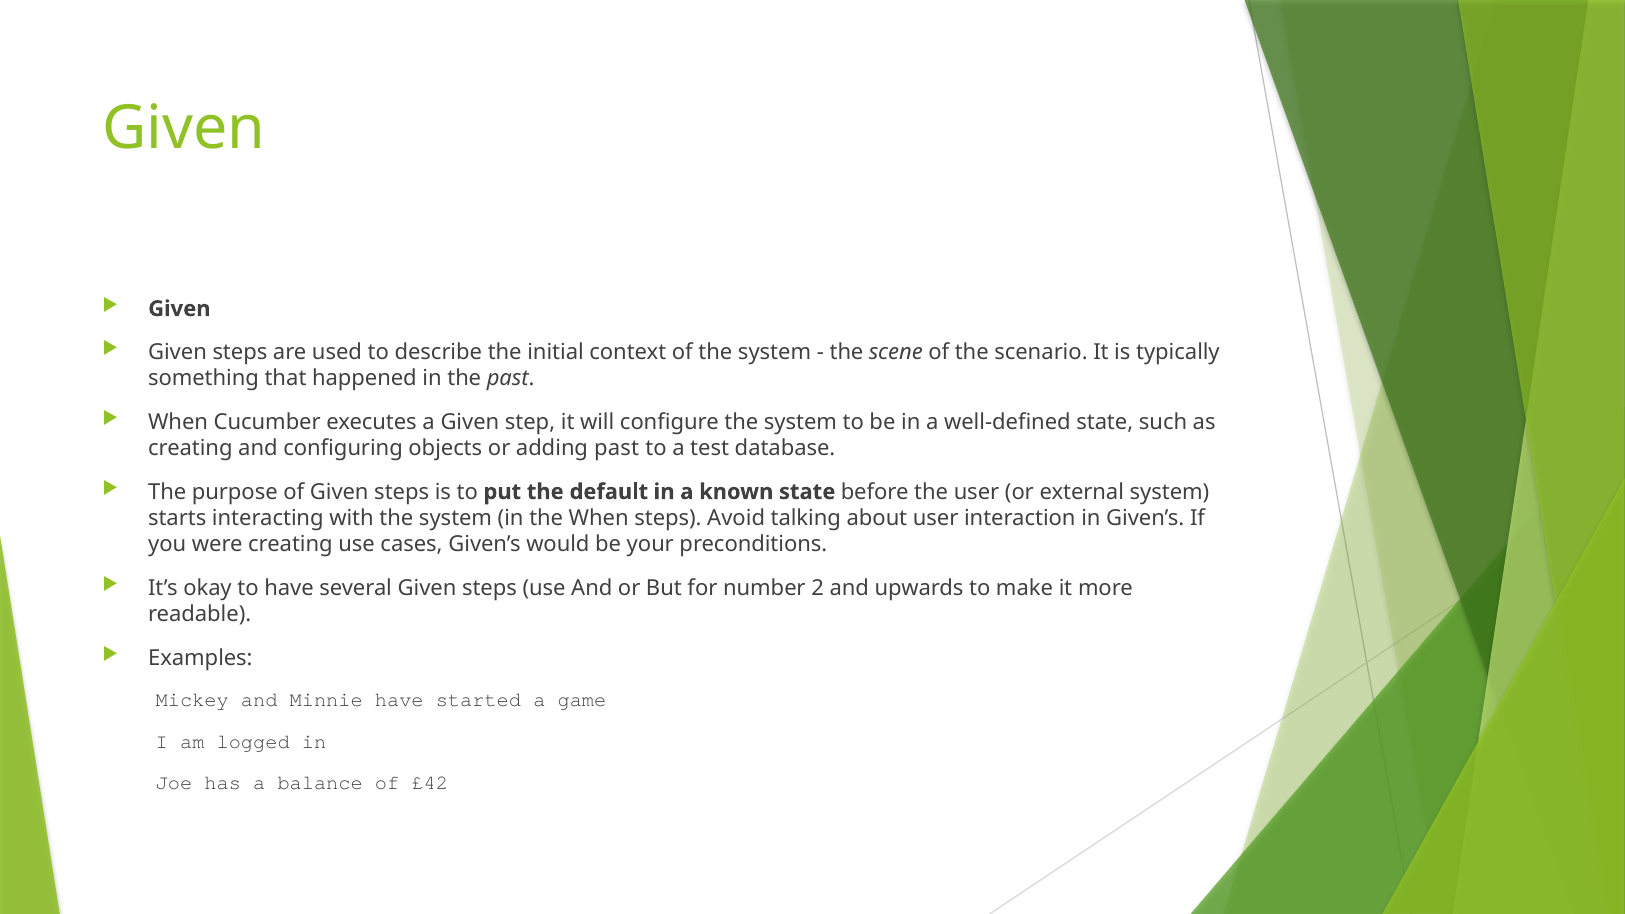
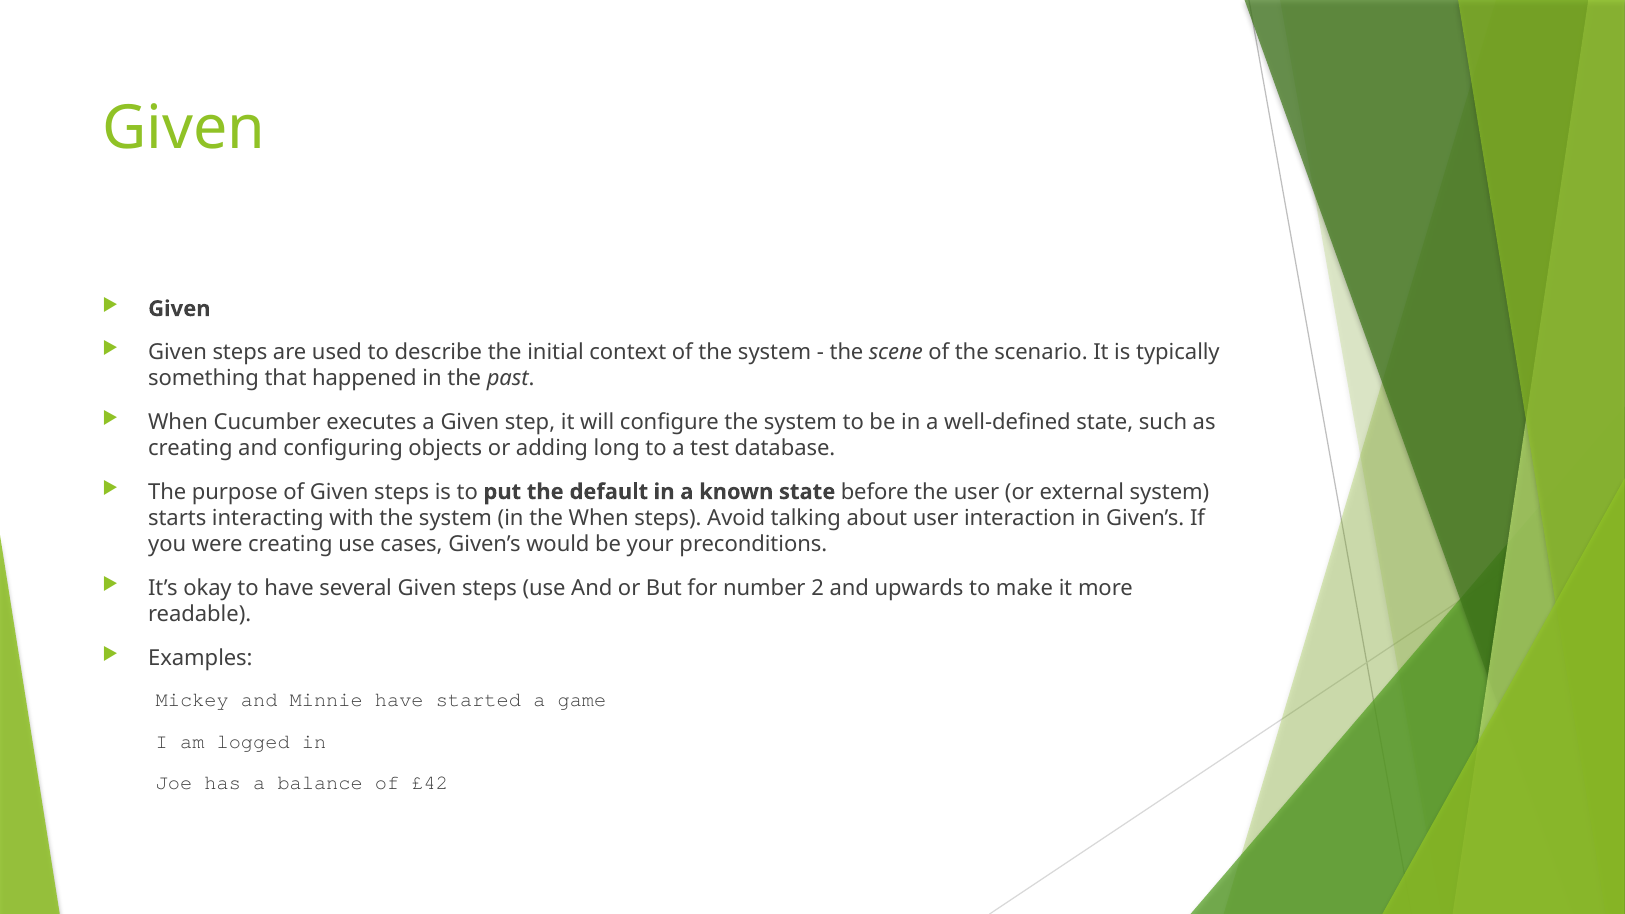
adding past: past -> long
